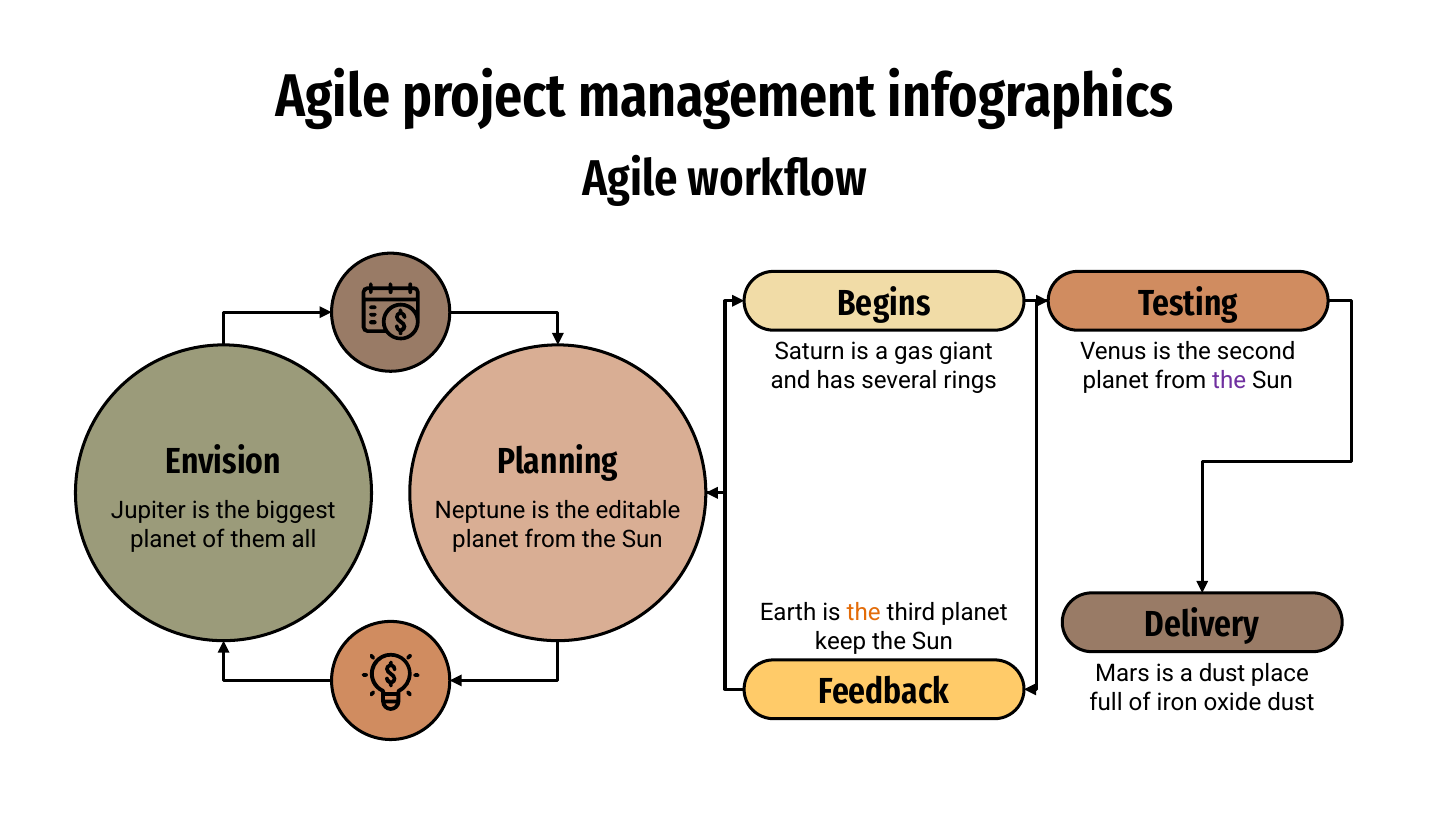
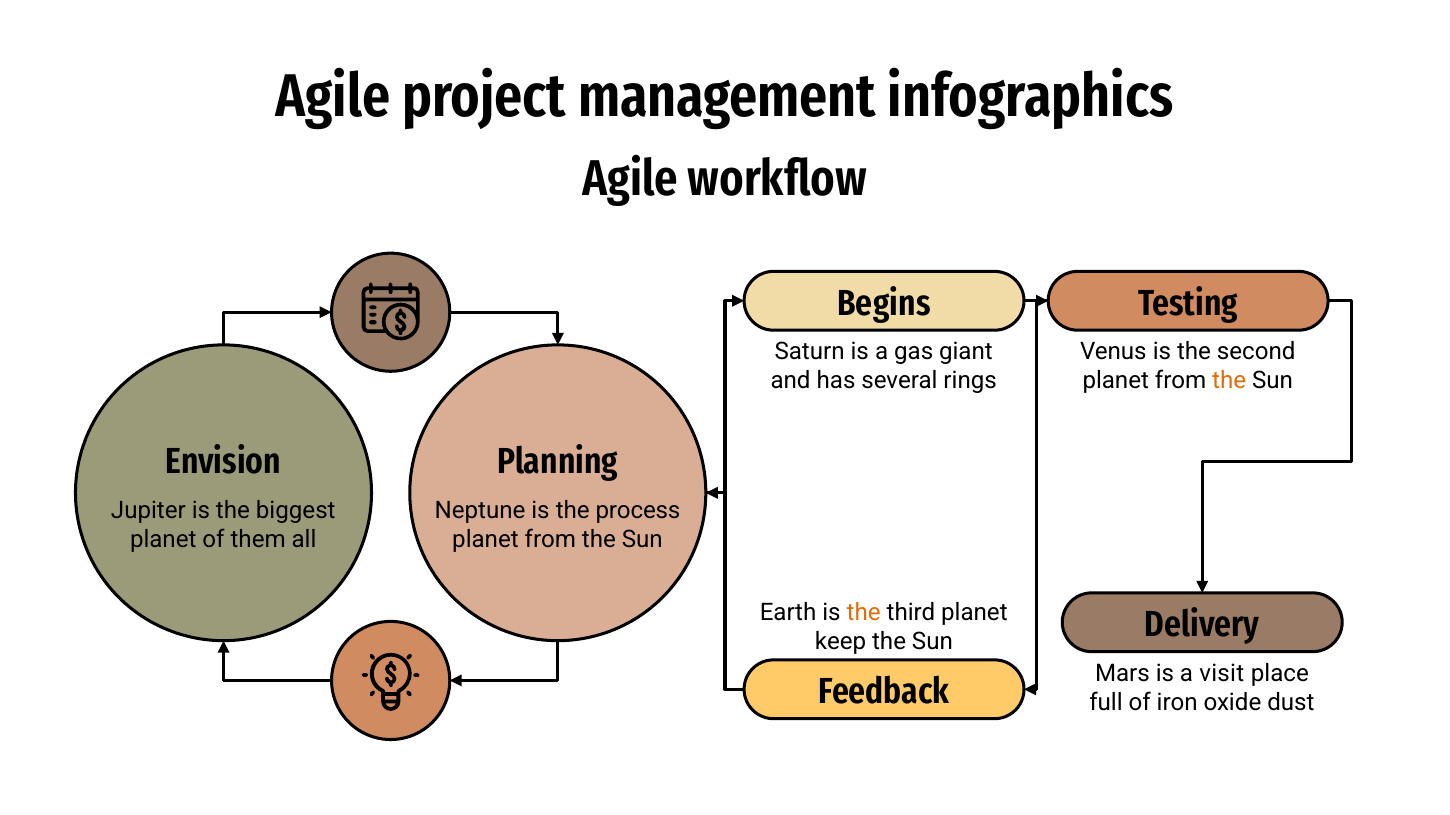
the at (1229, 381) colour: purple -> orange
editable: editable -> process
a dust: dust -> visit
